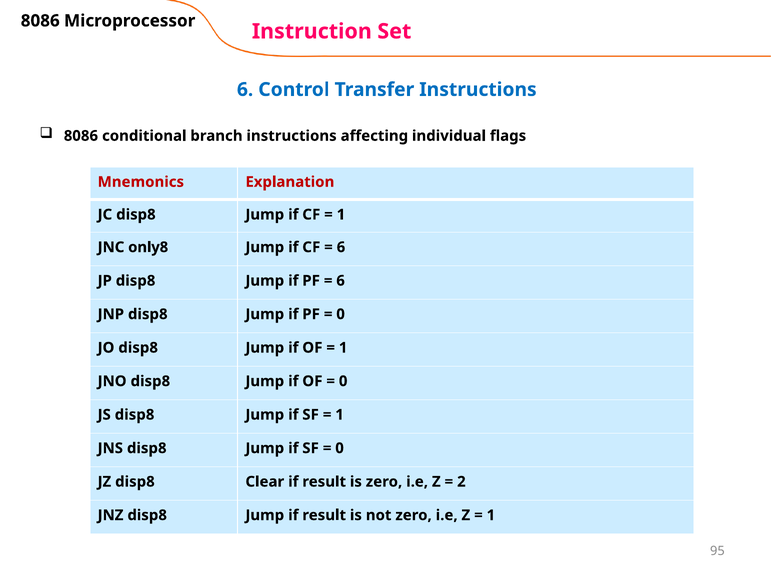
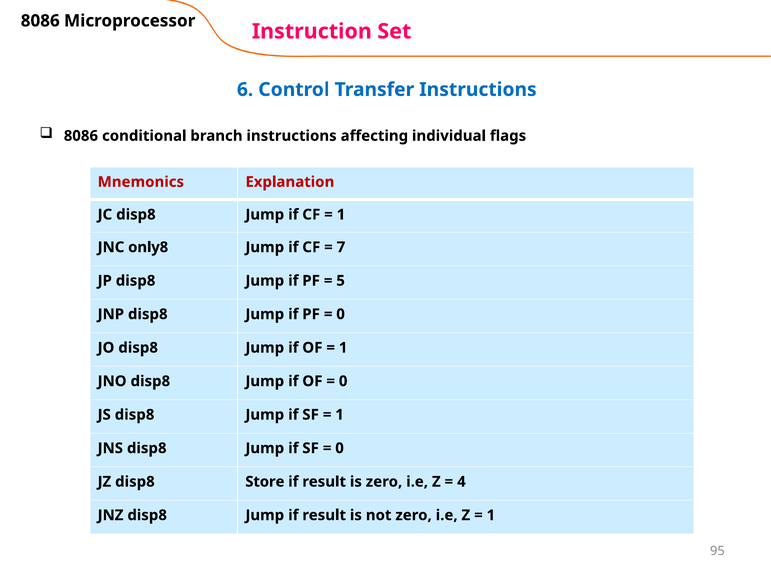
6 at (341, 247): 6 -> 7
6 at (341, 281): 6 -> 5
Clear: Clear -> Store
2: 2 -> 4
